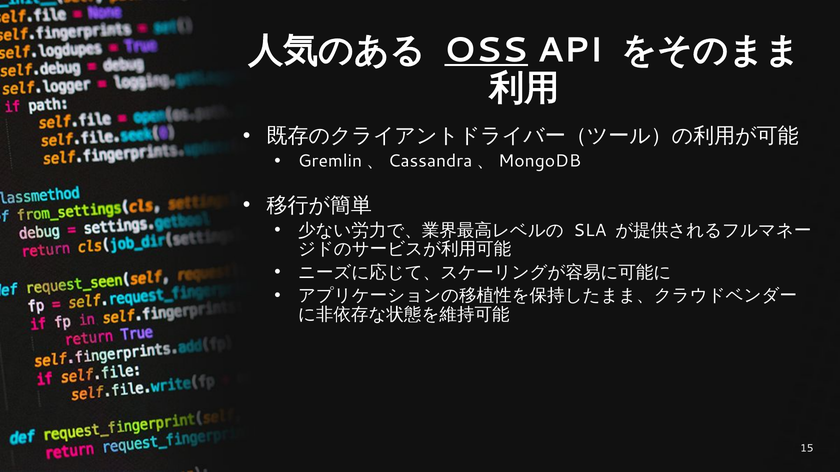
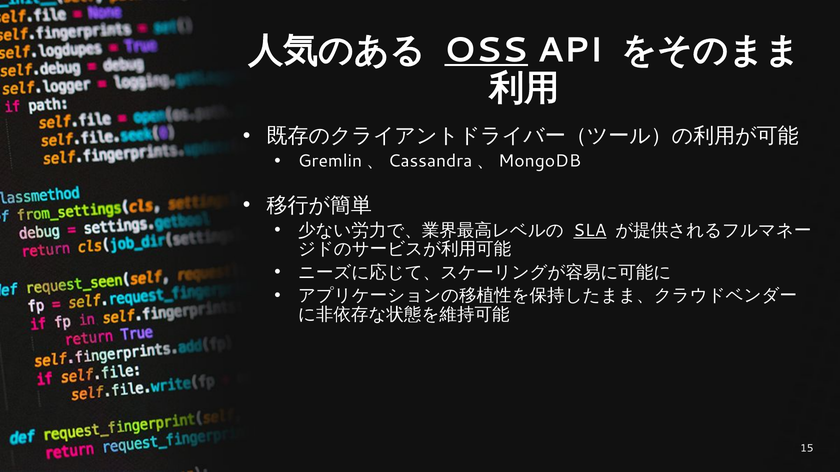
SLA underline: none -> present
